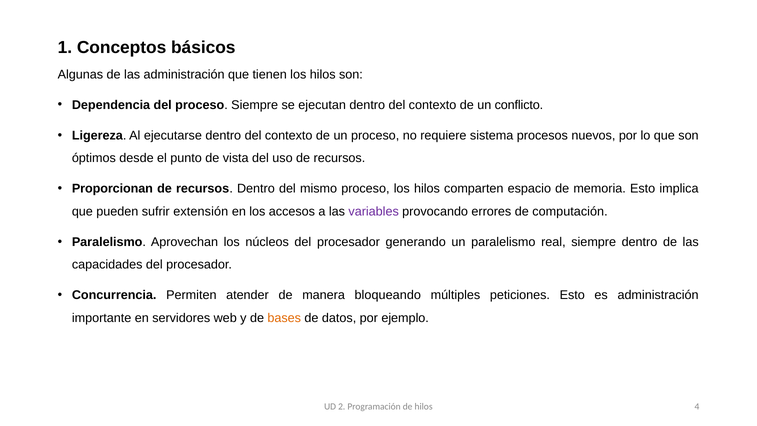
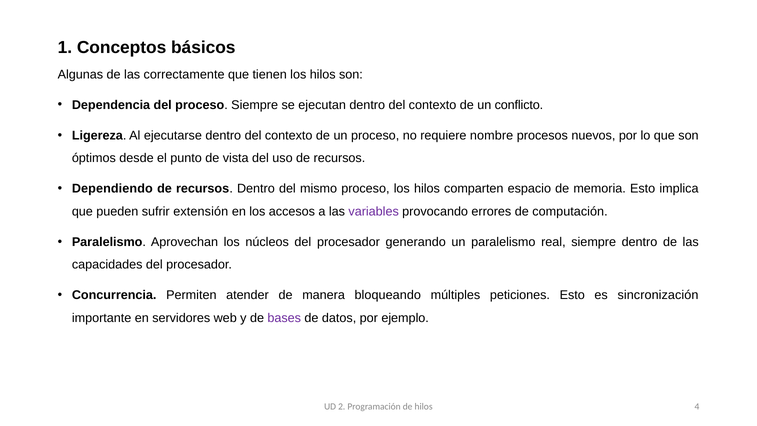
las administración: administración -> correctamente
sistema: sistema -> nombre
Proporcionan: Proporcionan -> Dependiendo
es administración: administración -> sincronización
bases colour: orange -> purple
